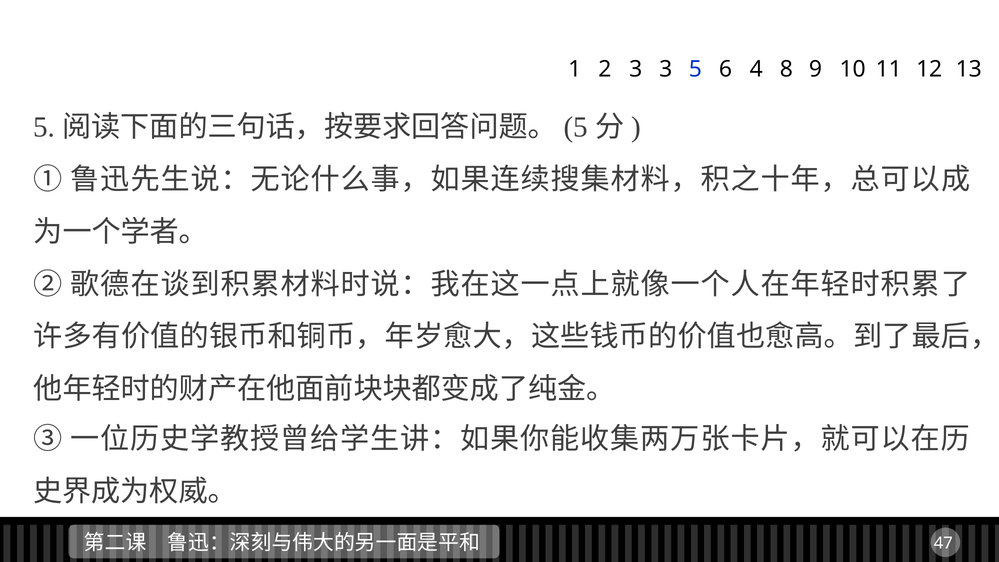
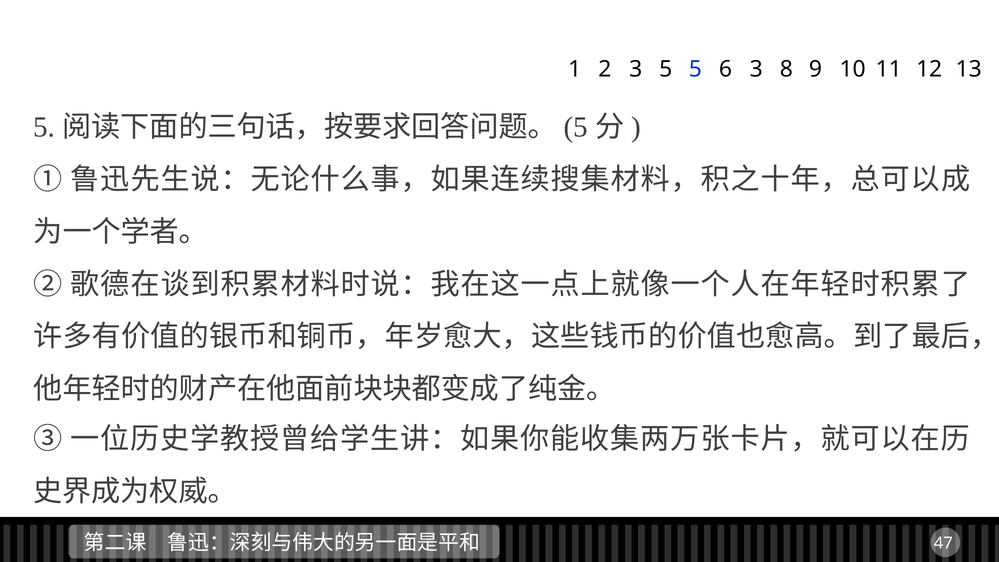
3 3: 3 -> 5
6 4: 4 -> 3
